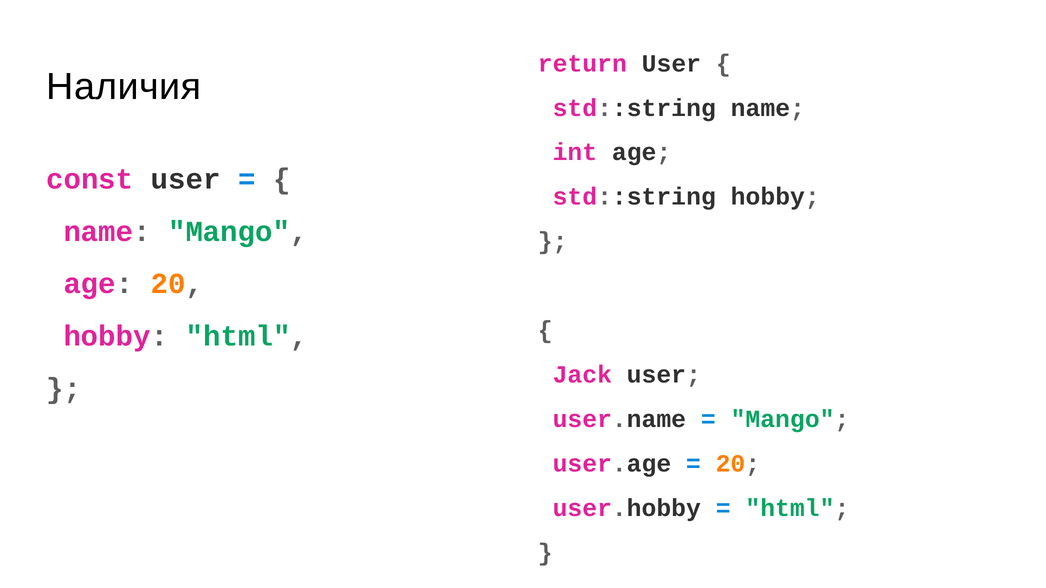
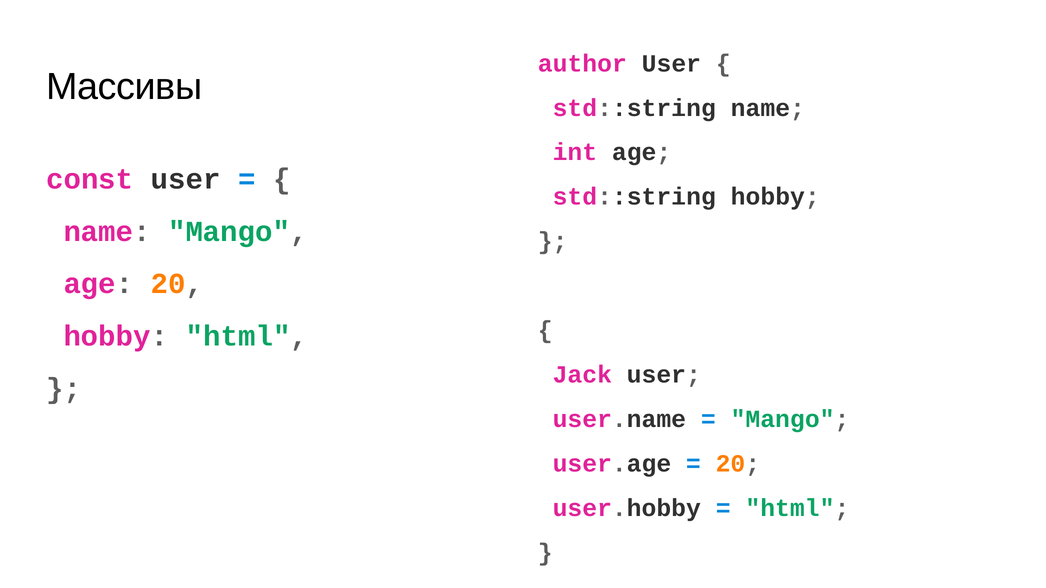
return: return -> author
Наличия: Наличия -> Массивы
